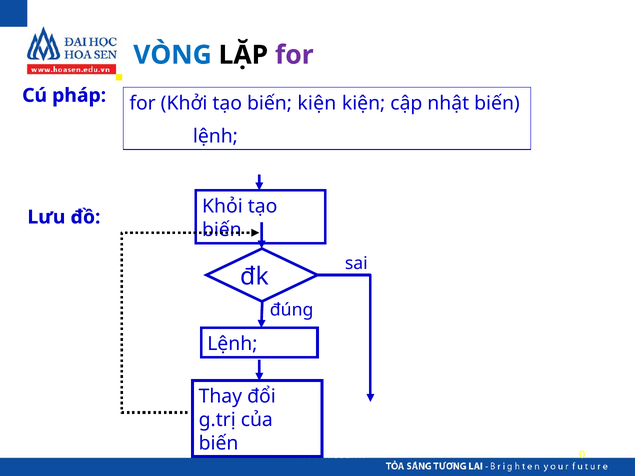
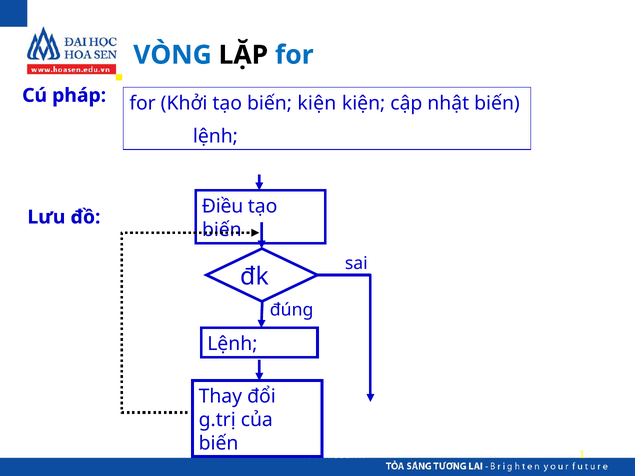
for at (294, 55) colour: purple -> blue
Khỏi: Khỏi -> Điều
0: 0 -> 1
